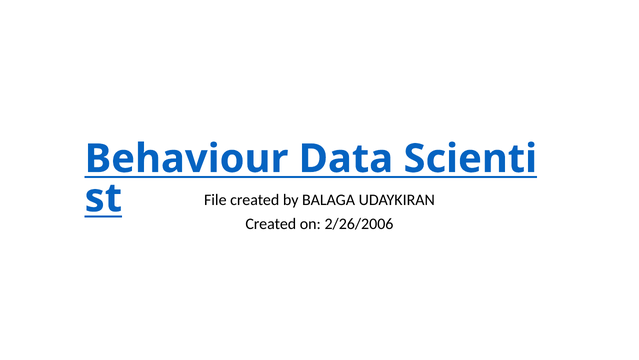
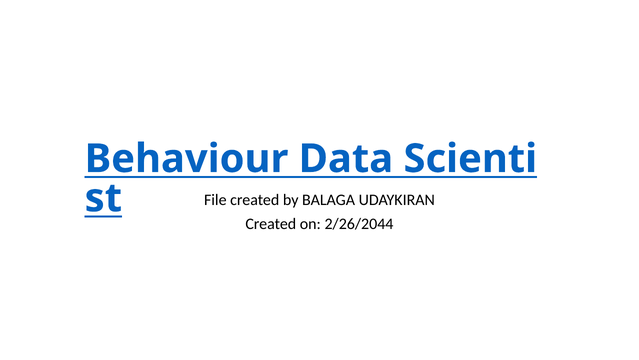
2/26/2006: 2/26/2006 -> 2/26/2044
